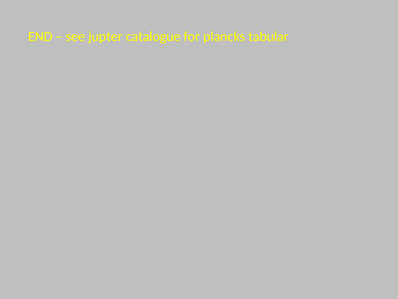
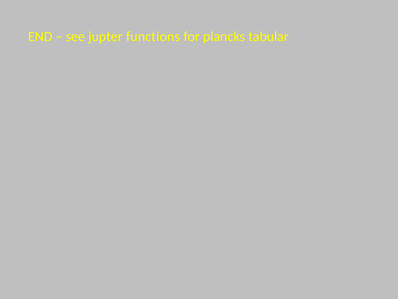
catalogue: catalogue -> functions
